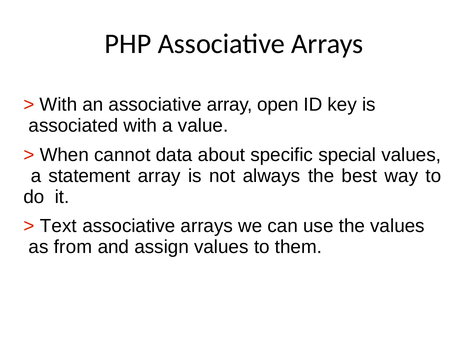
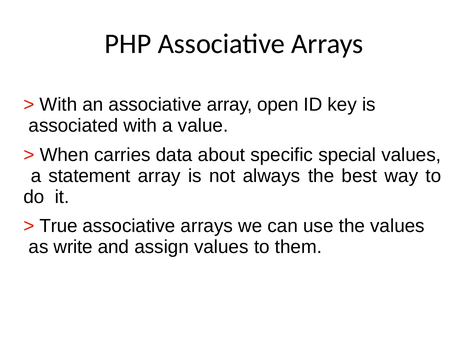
cannot: cannot -> carries
Text: Text -> True
from: from -> write
